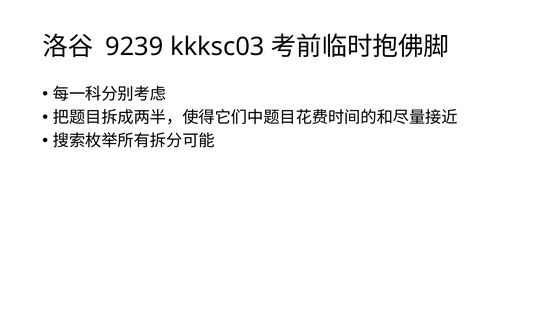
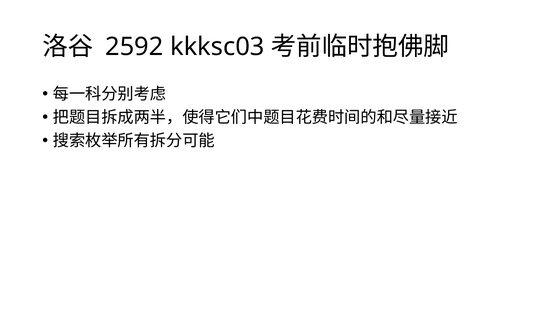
9239: 9239 -> 2592
